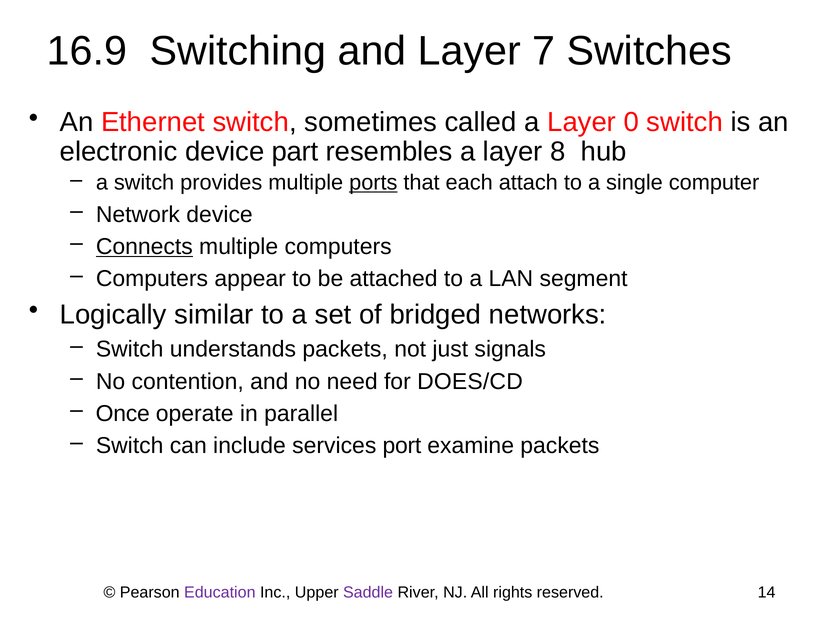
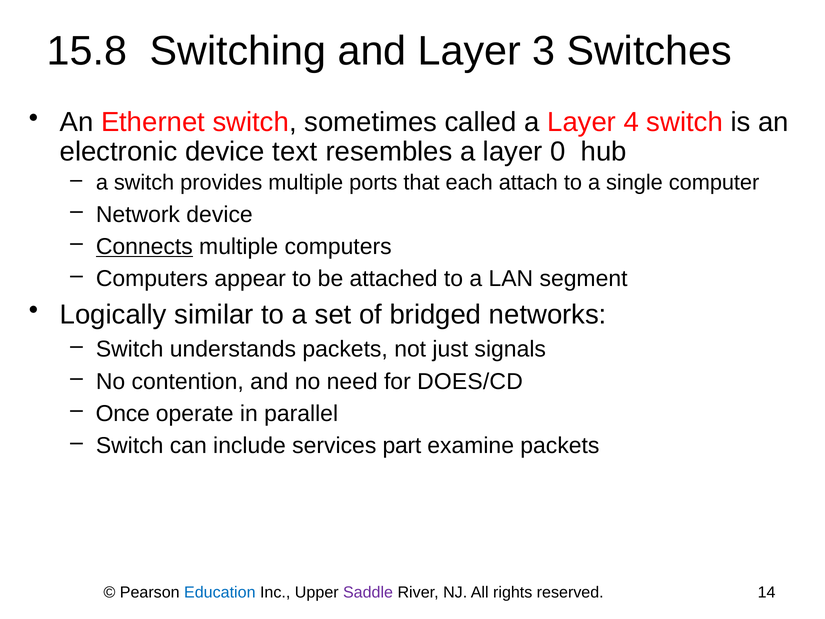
16.9: 16.9 -> 15.8
7: 7 -> 3
0: 0 -> 4
part: part -> text
8: 8 -> 0
ports underline: present -> none
port: port -> part
Education colour: purple -> blue
